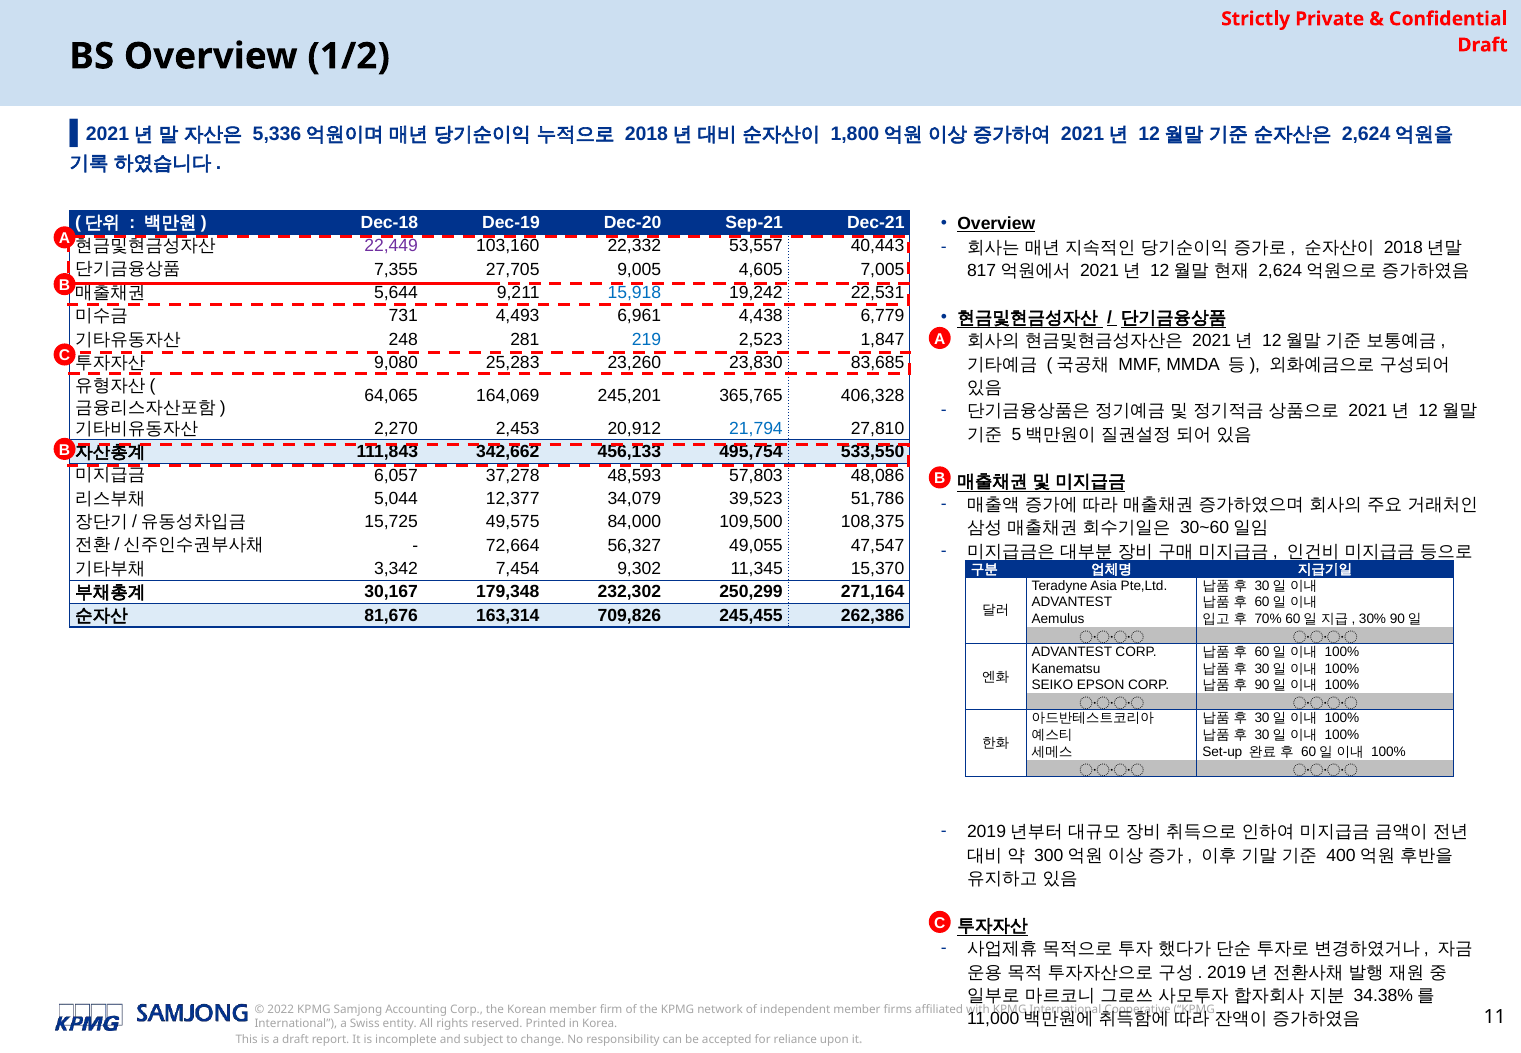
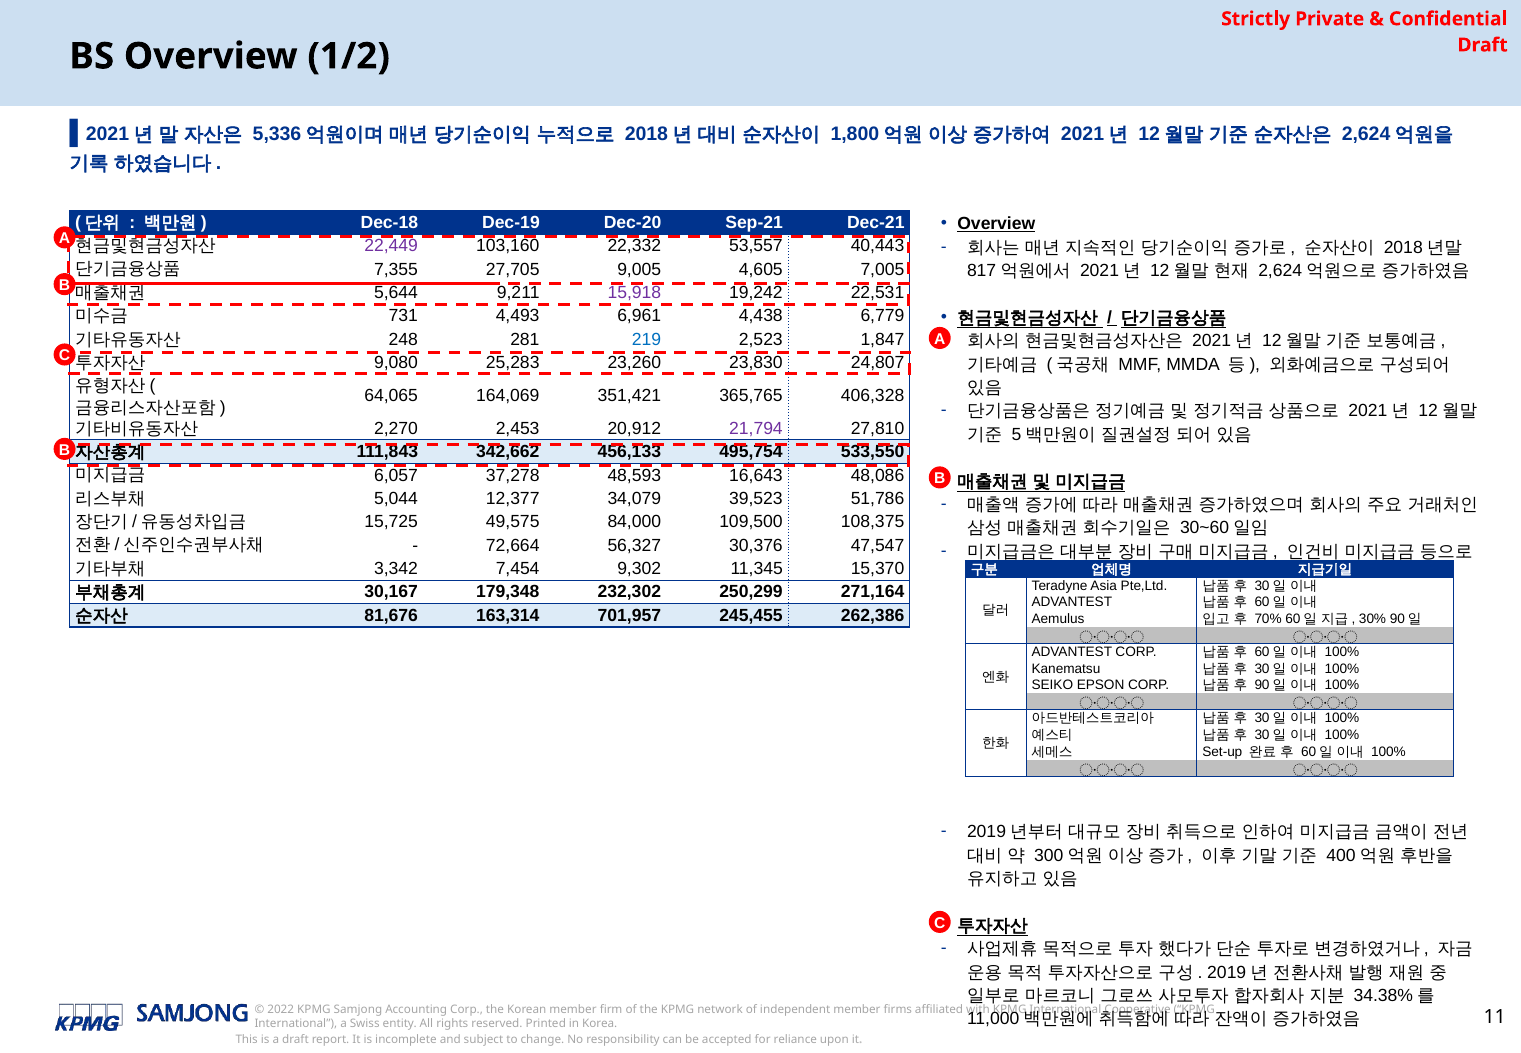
15,918 colour: blue -> purple
83,685: 83,685 -> 24,807
245,201: 245,201 -> 351,421
21,794 colour: blue -> purple
57,803: 57,803 -> 16,643
49,055: 49,055 -> 30,376
709,826: 709,826 -> 701,957
